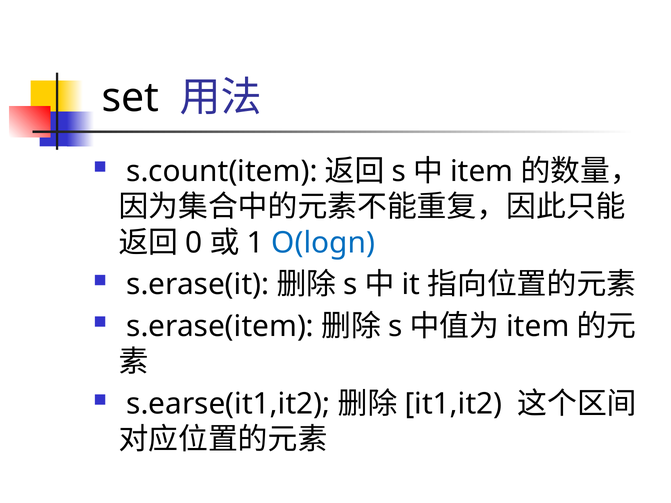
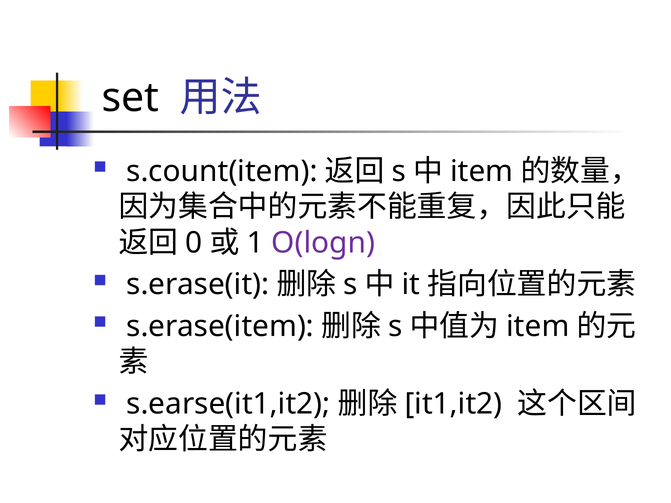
O(logn colour: blue -> purple
